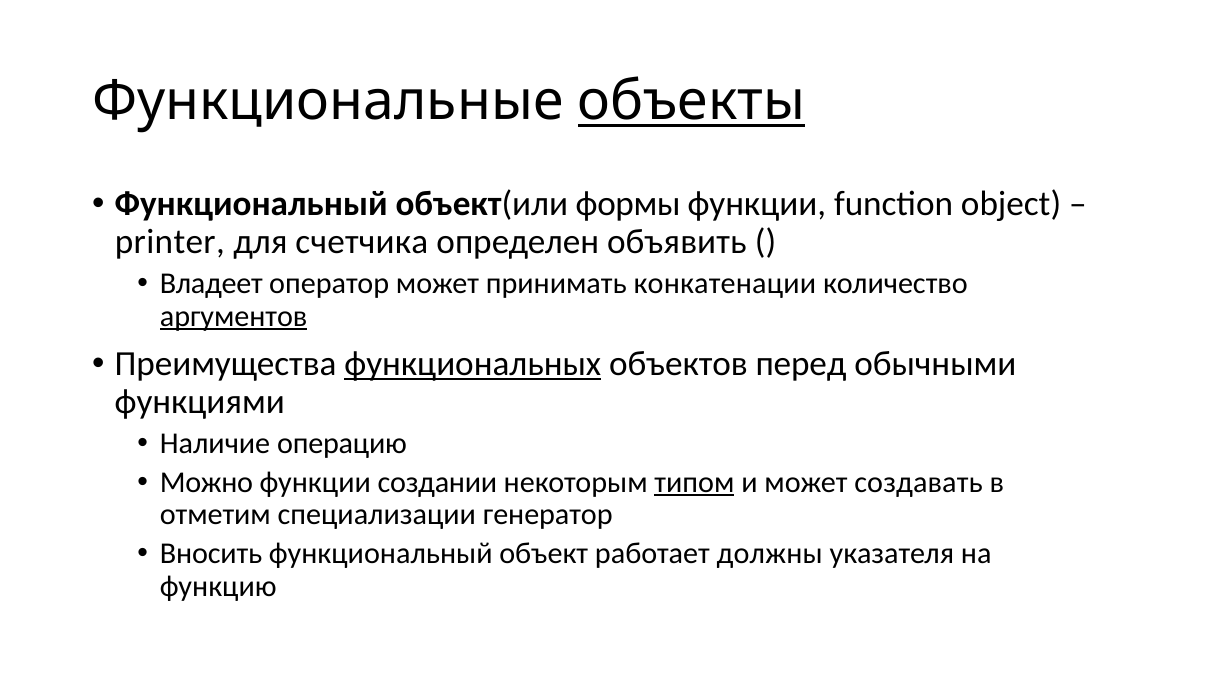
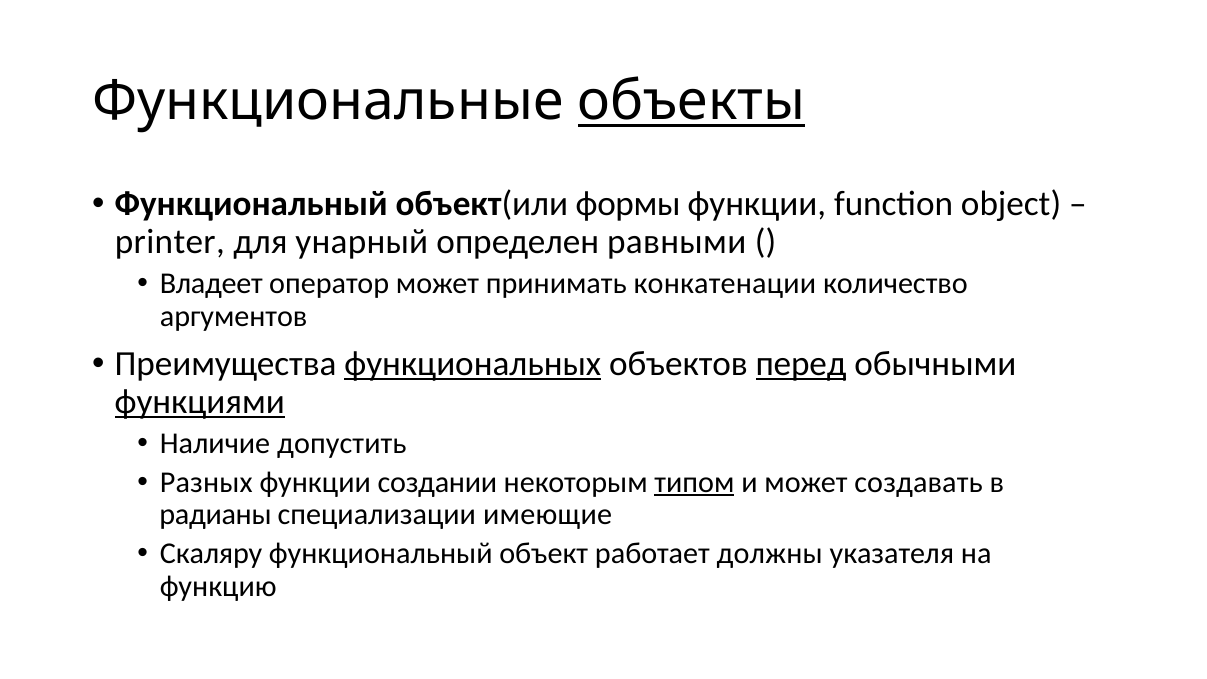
счетчика: счетчика -> унарный
объявить: объявить -> равными
аргументов underline: present -> none
перед underline: none -> present
функциями underline: none -> present
операцию: операцию -> допустить
Можно: Можно -> Разных
отметим: отметим -> радианы
генератор: генератор -> имеющие
Вносить: Вносить -> Скаляру
